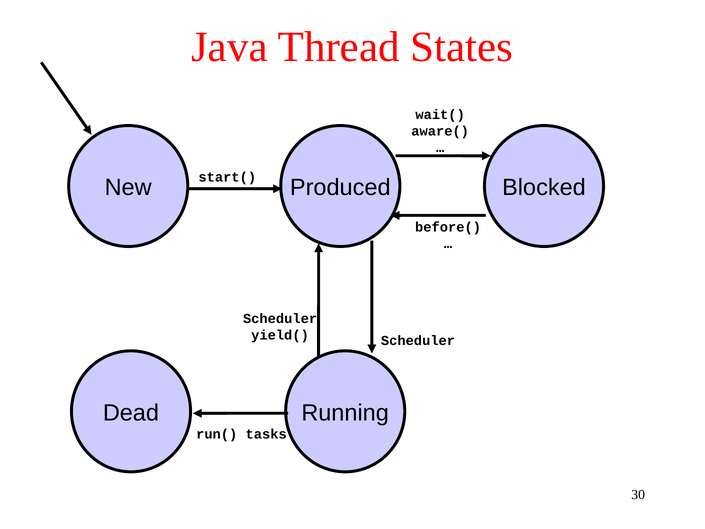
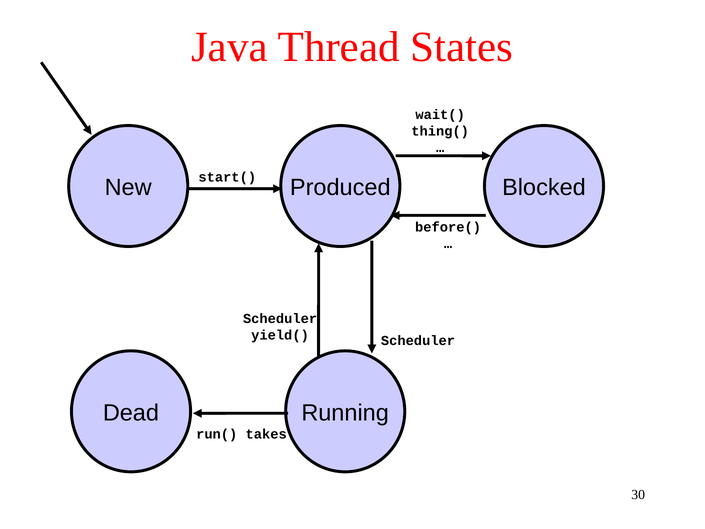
aware(: aware( -> thing(
tasks: tasks -> takes
